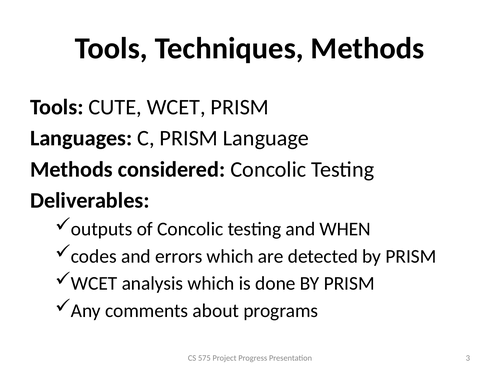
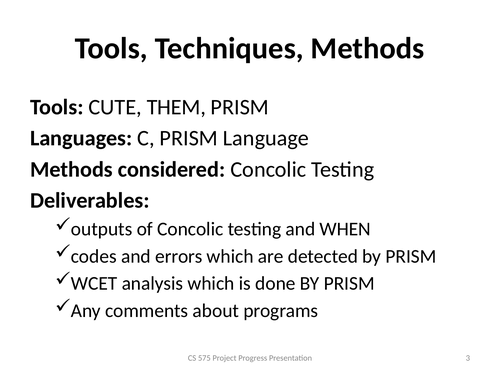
CUTE WCET: WCET -> THEM
